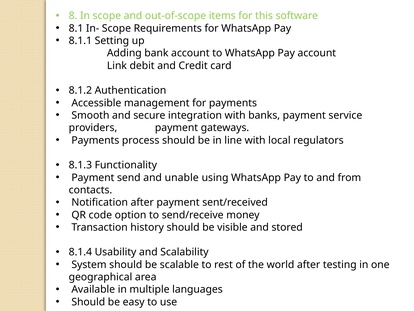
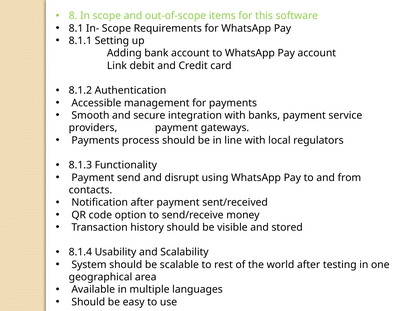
unable: unable -> disrupt
